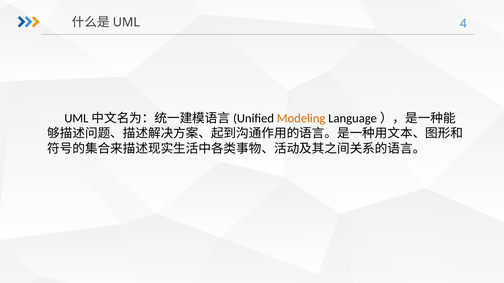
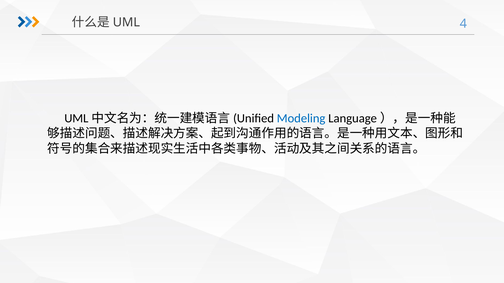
Modeling colour: orange -> blue
